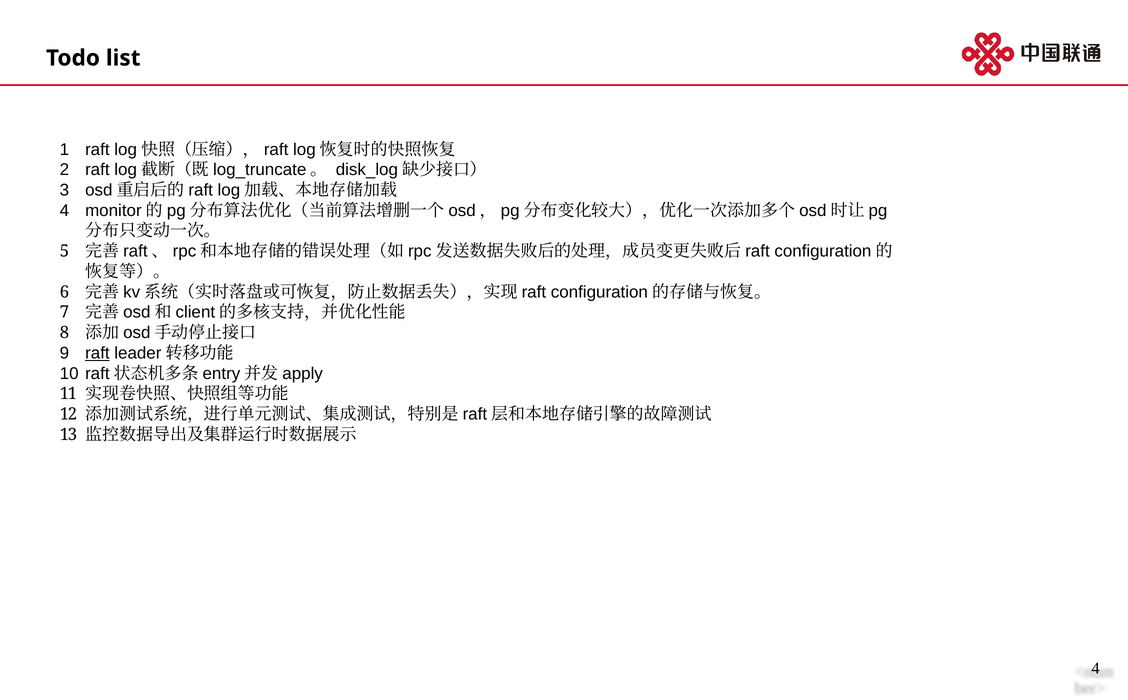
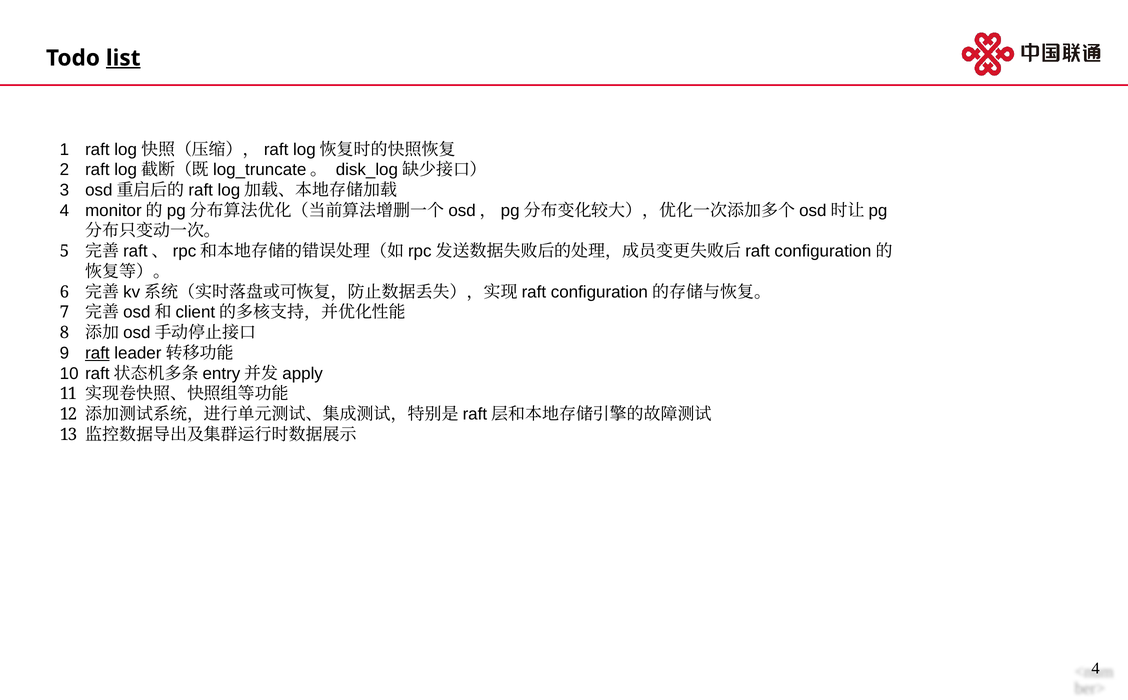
list underline: none -> present
